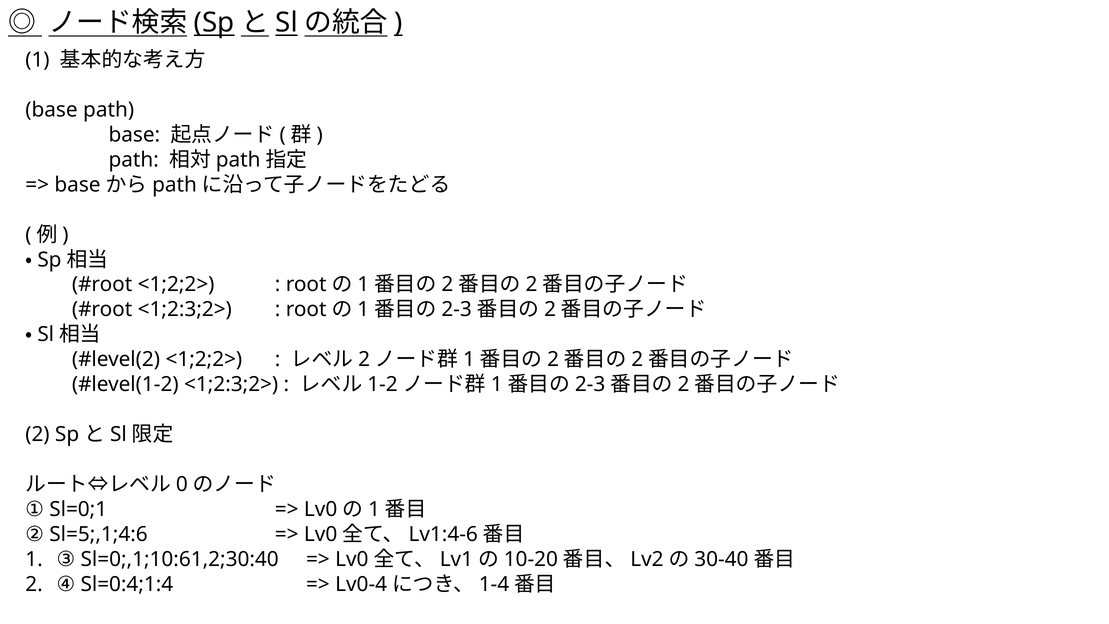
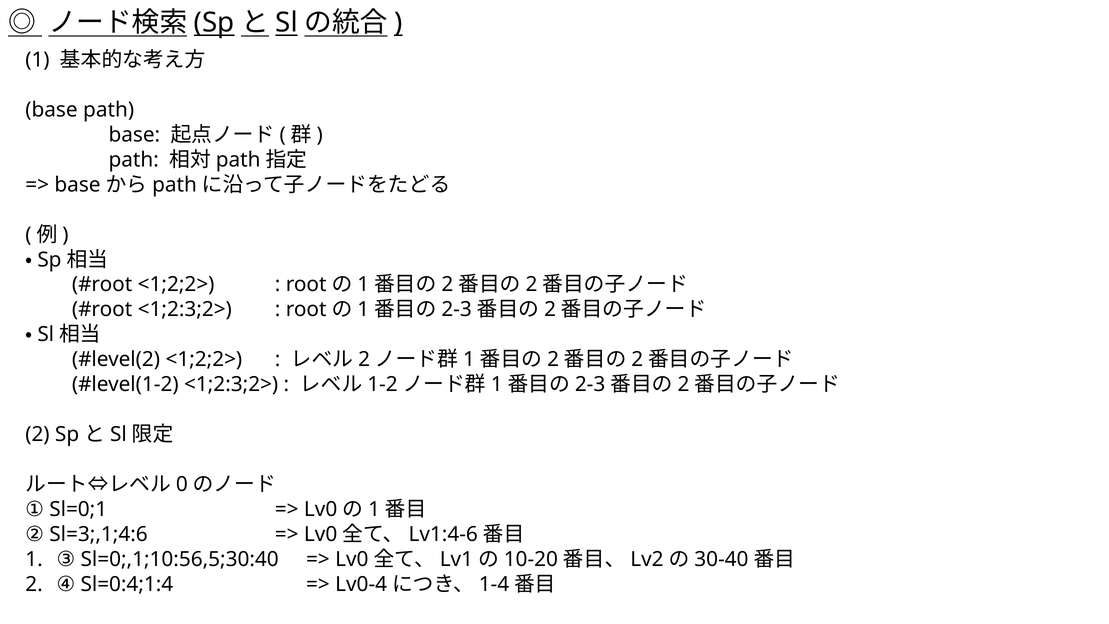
Sl=5;,1;4:6: Sl=5;,1;4:6 -> Sl=3;,1;4:6
Sl=0;,1;10:61,2;30:40: Sl=0;,1;10:61,2;30:40 -> Sl=0;,1;10:56,5;30:40
